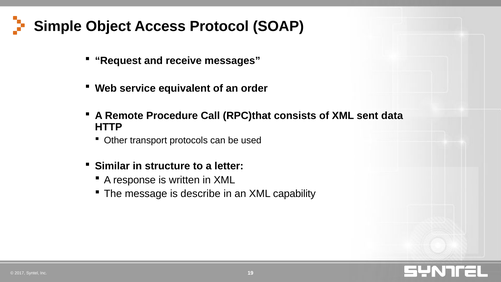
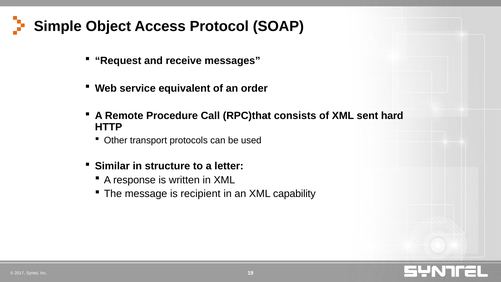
data: data -> hard
describe: describe -> recipient
